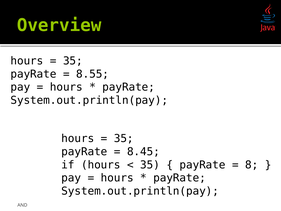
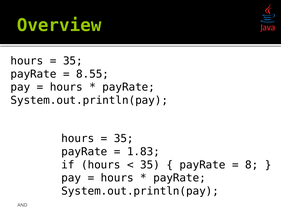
8.45: 8.45 -> 1.83
